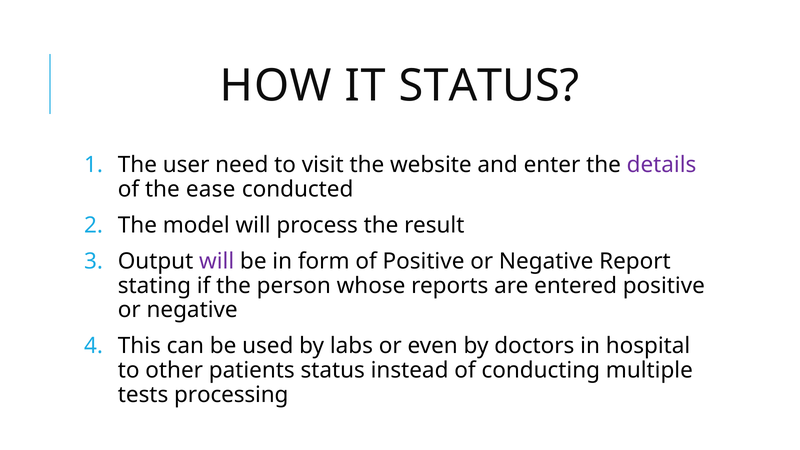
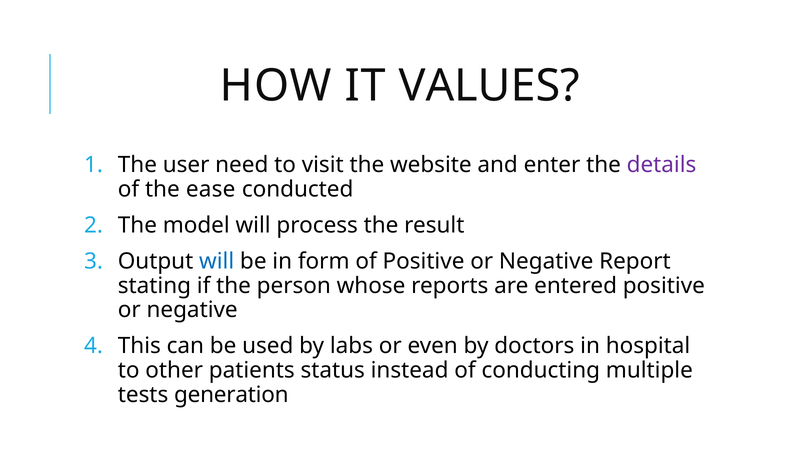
IT STATUS: STATUS -> VALUES
will at (217, 261) colour: purple -> blue
processing: processing -> generation
